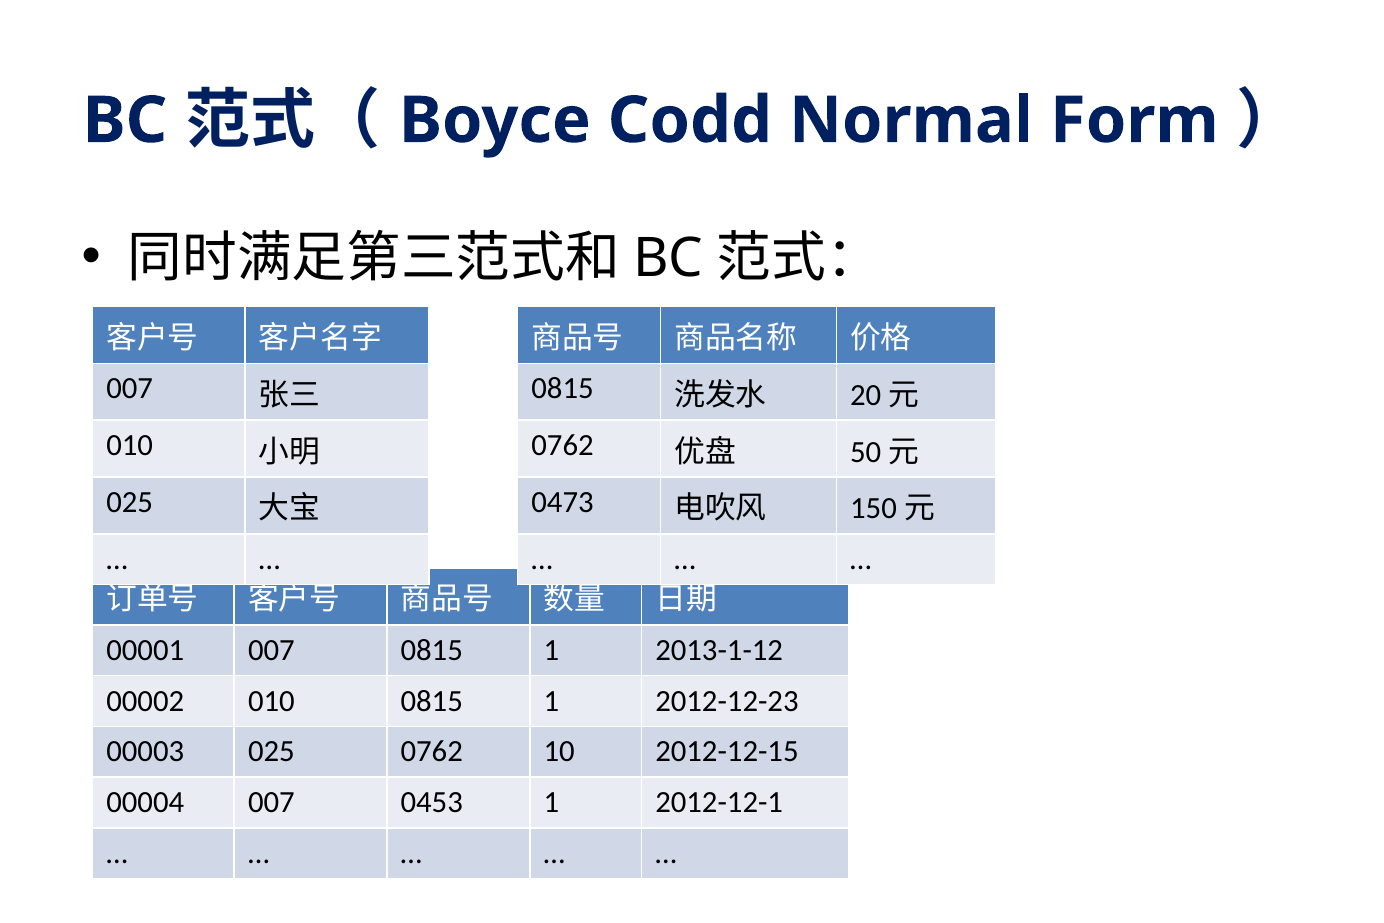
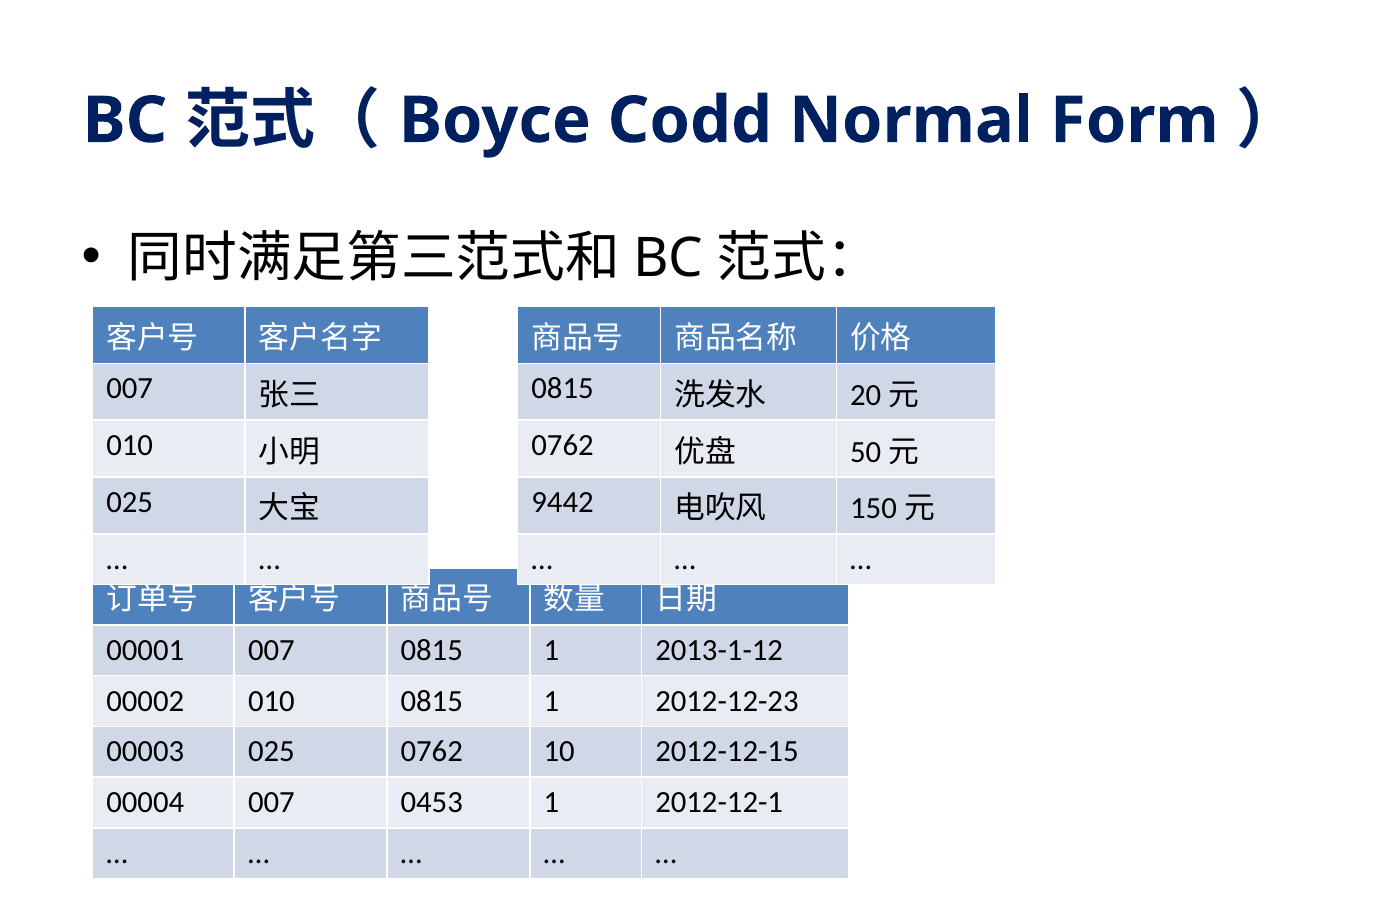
0473: 0473 -> 9442
